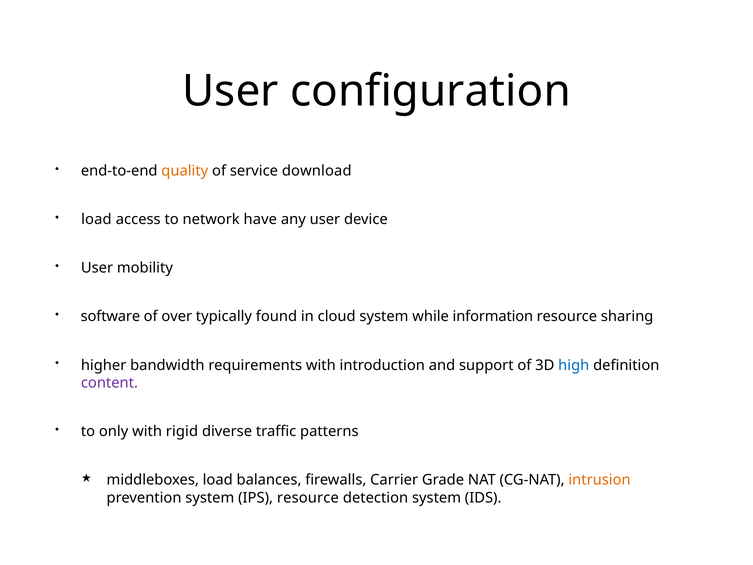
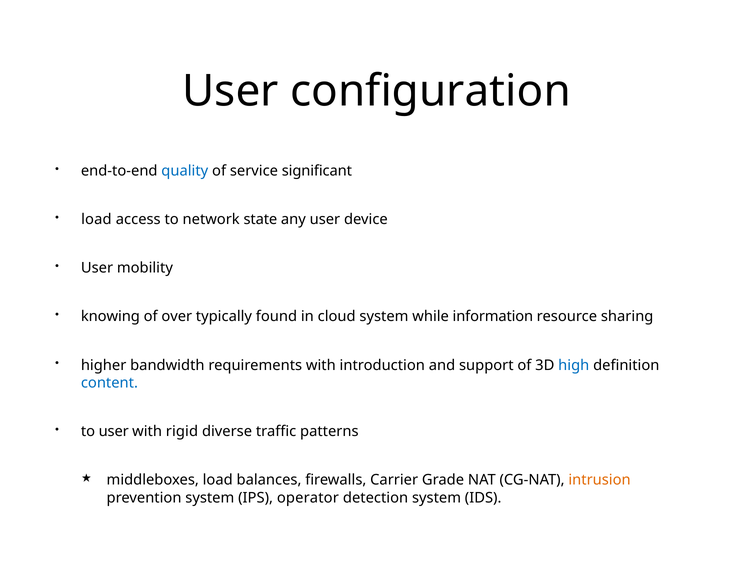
quality colour: orange -> blue
download: download -> significant
have: have -> state
software: software -> knowing
content colour: purple -> blue
to only: only -> user
IPS resource: resource -> operator
